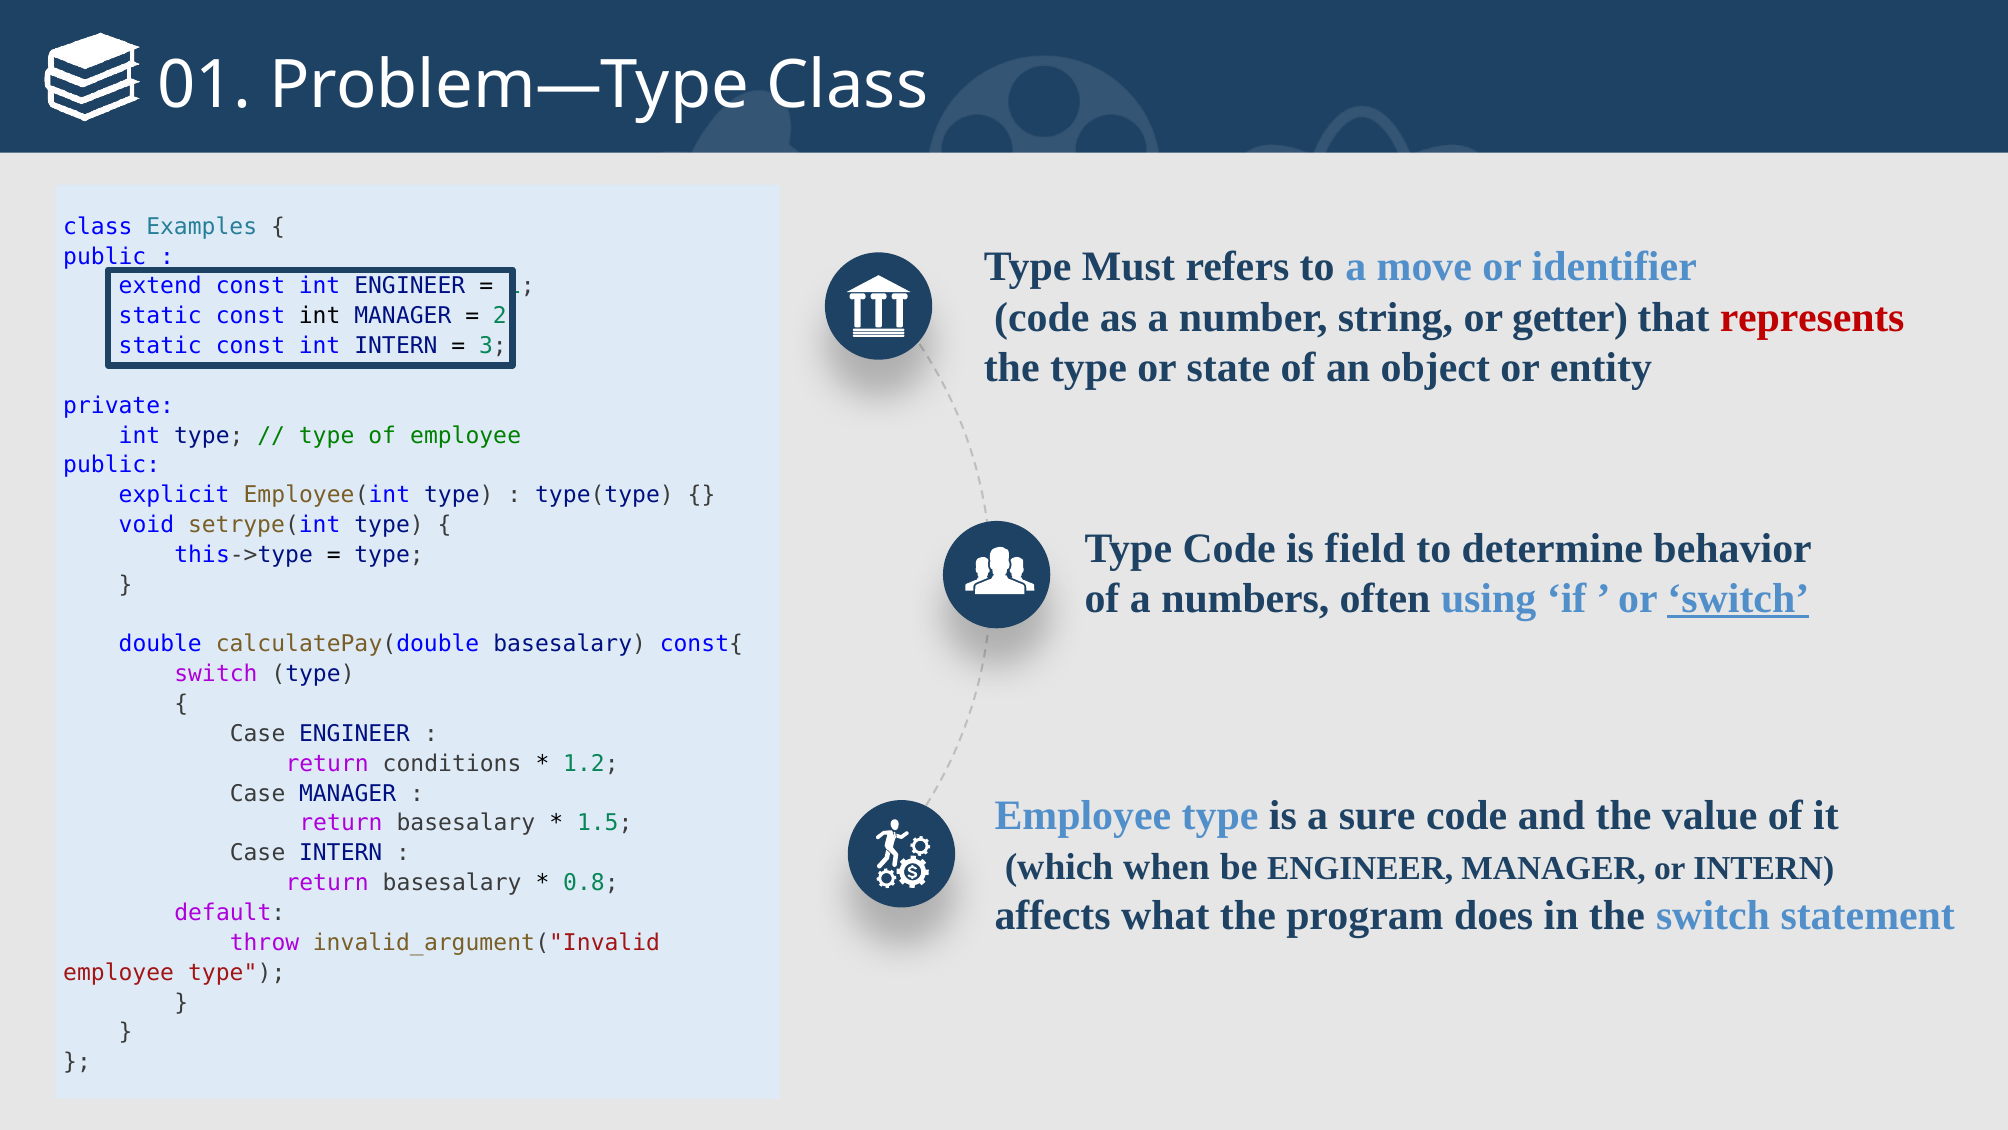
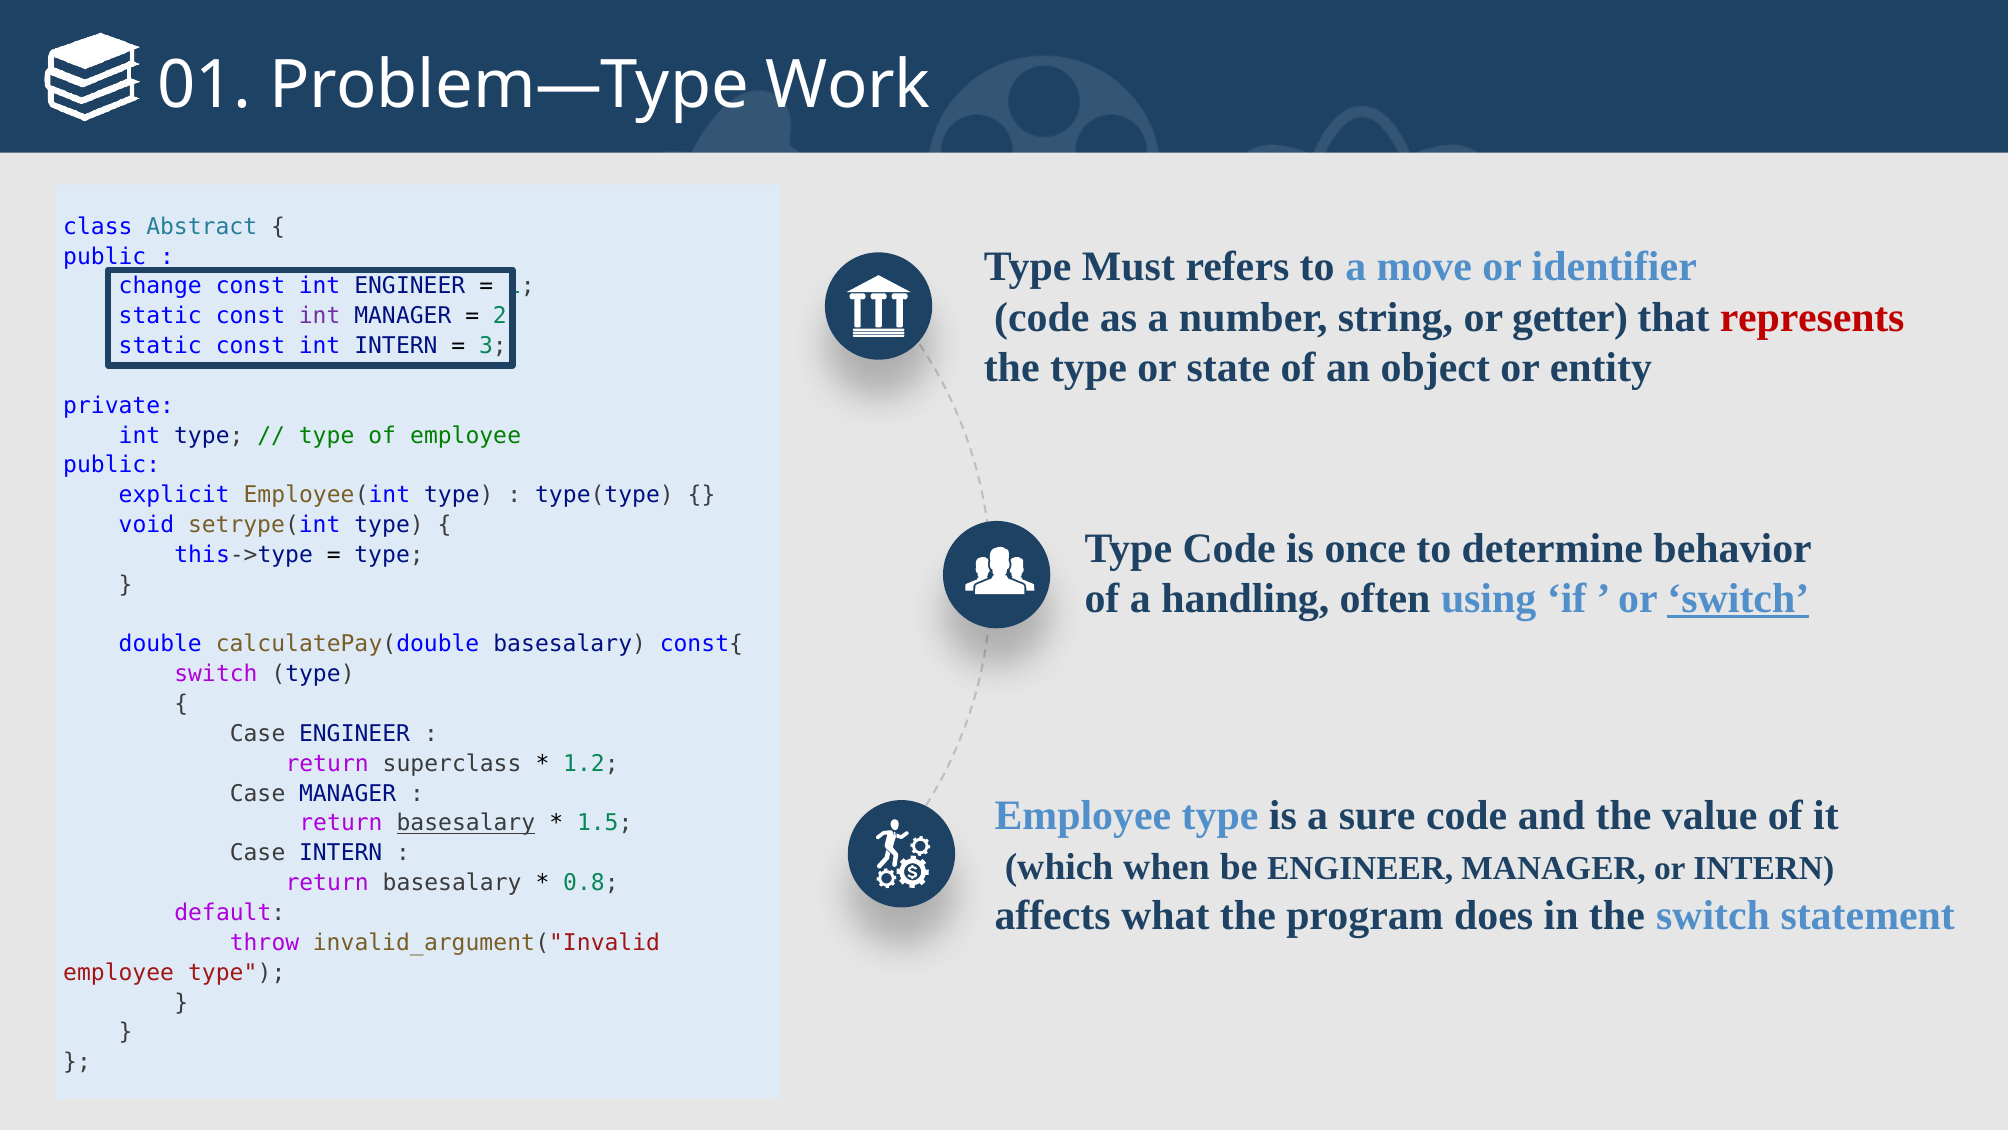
Problem—Type Class: Class -> Work
Examples: Examples -> Abstract
extend: extend -> change
int at (320, 316) colour: black -> purple
field: field -> once
numbers: numbers -> handling
conditions: conditions -> superclass
basesalary at (466, 823) underline: none -> present
